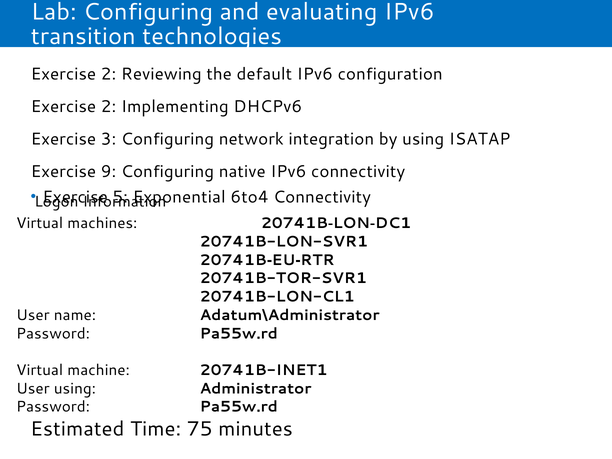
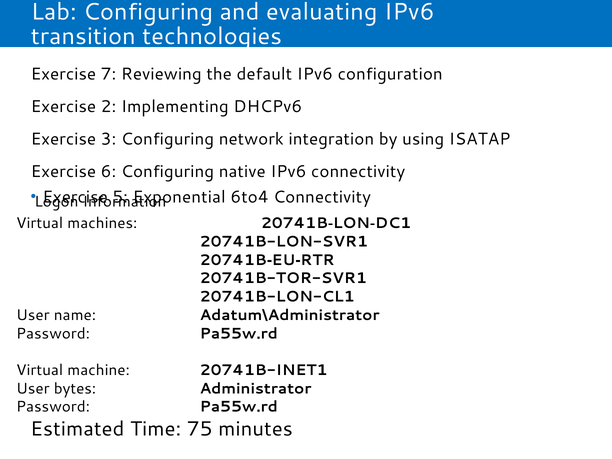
2 at (108, 74): 2 -> 7
9: 9 -> 6
User using: using -> bytes
